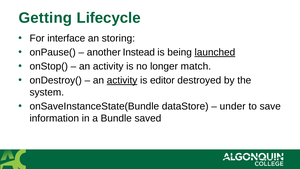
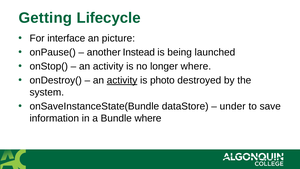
storing: storing -> picture
launched underline: present -> none
longer match: match -> where
editor: editor -> photo
Bundle saved: saved -> where
